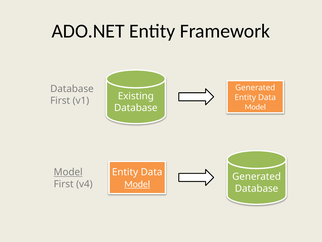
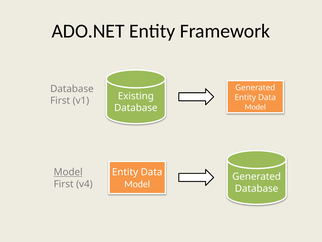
Model at (137, 184) underline: present -> none
